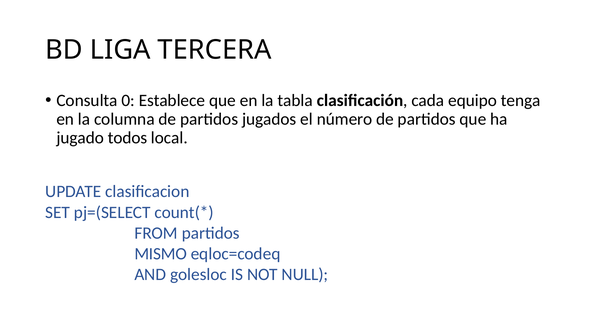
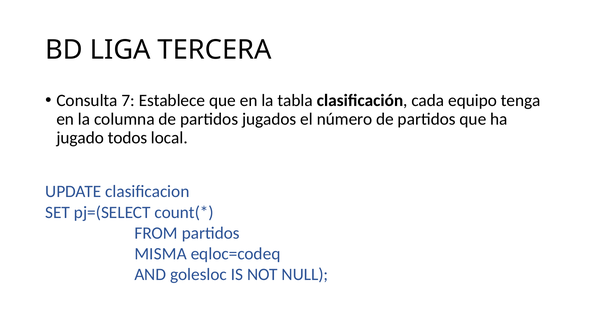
0: 0 -> 7
MISMO: MISMO -> MISMA
